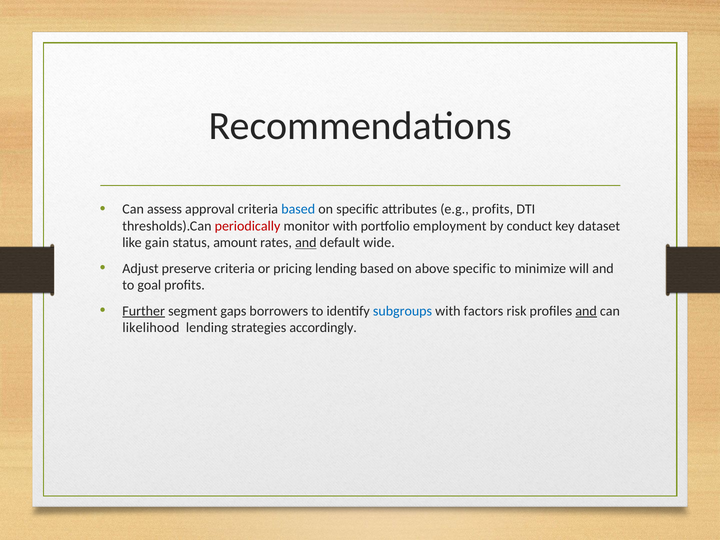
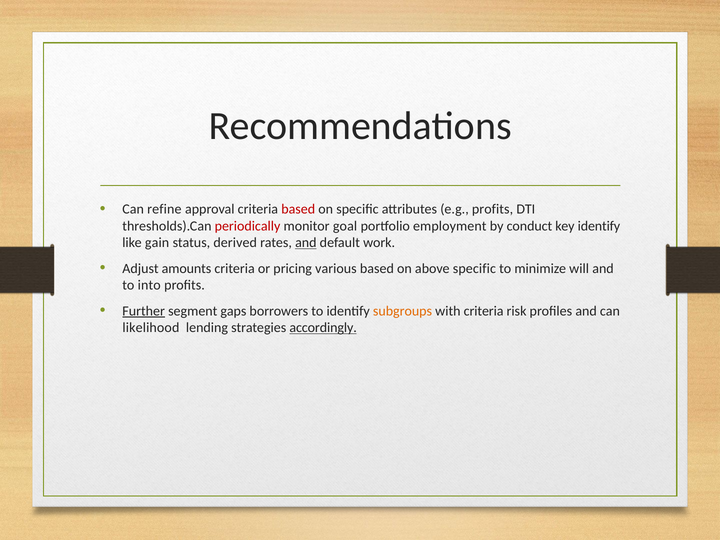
assess: assess -> refine
based at (298, 209) colour: blue -> red
monitor with: with -> goal
key dataset: dataset -> identify
amount: amount -> derived
wide: wide -> work
preserve: preserve -> amounts
pricing lending: lending -> various
goal: goal -> into
subgroups colour: blue -> orange
with factors: factors -> criteria
and at (586, 311) underline: present -> none
accordingly underline: none -> present
